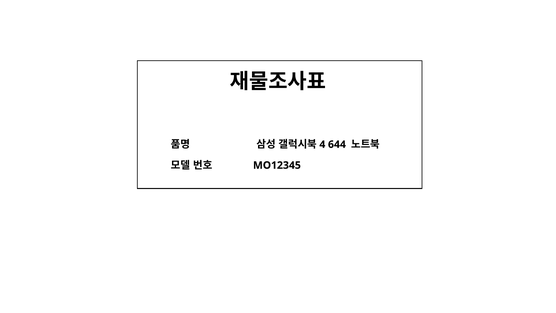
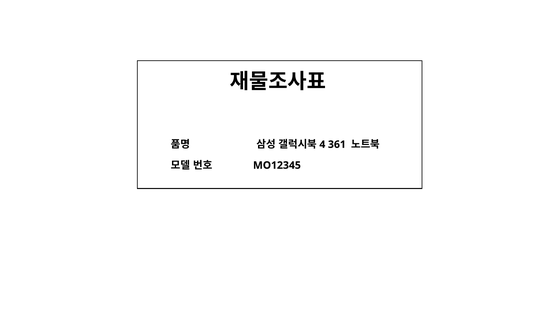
644: 644 -> 361
